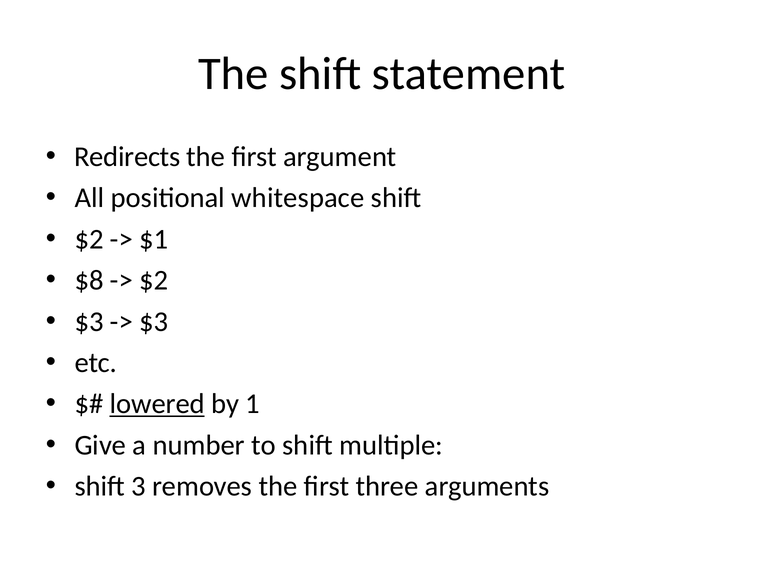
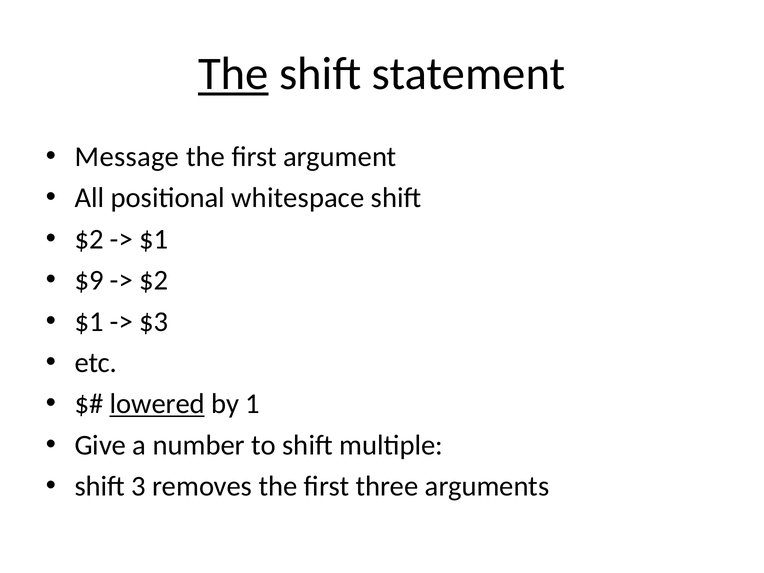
The at (233, 74) underline: none -> present
Redirects: Redirects -> Message
$8: $8 -> $9
$3 at (89, 322): $3 -> $1
